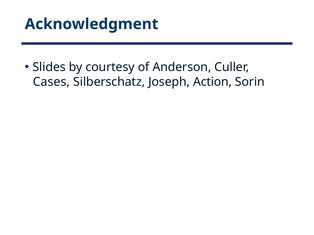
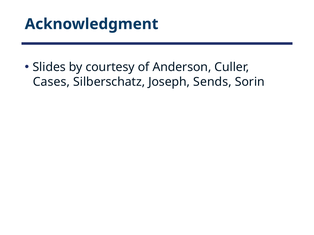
Action: Action -> Sends
